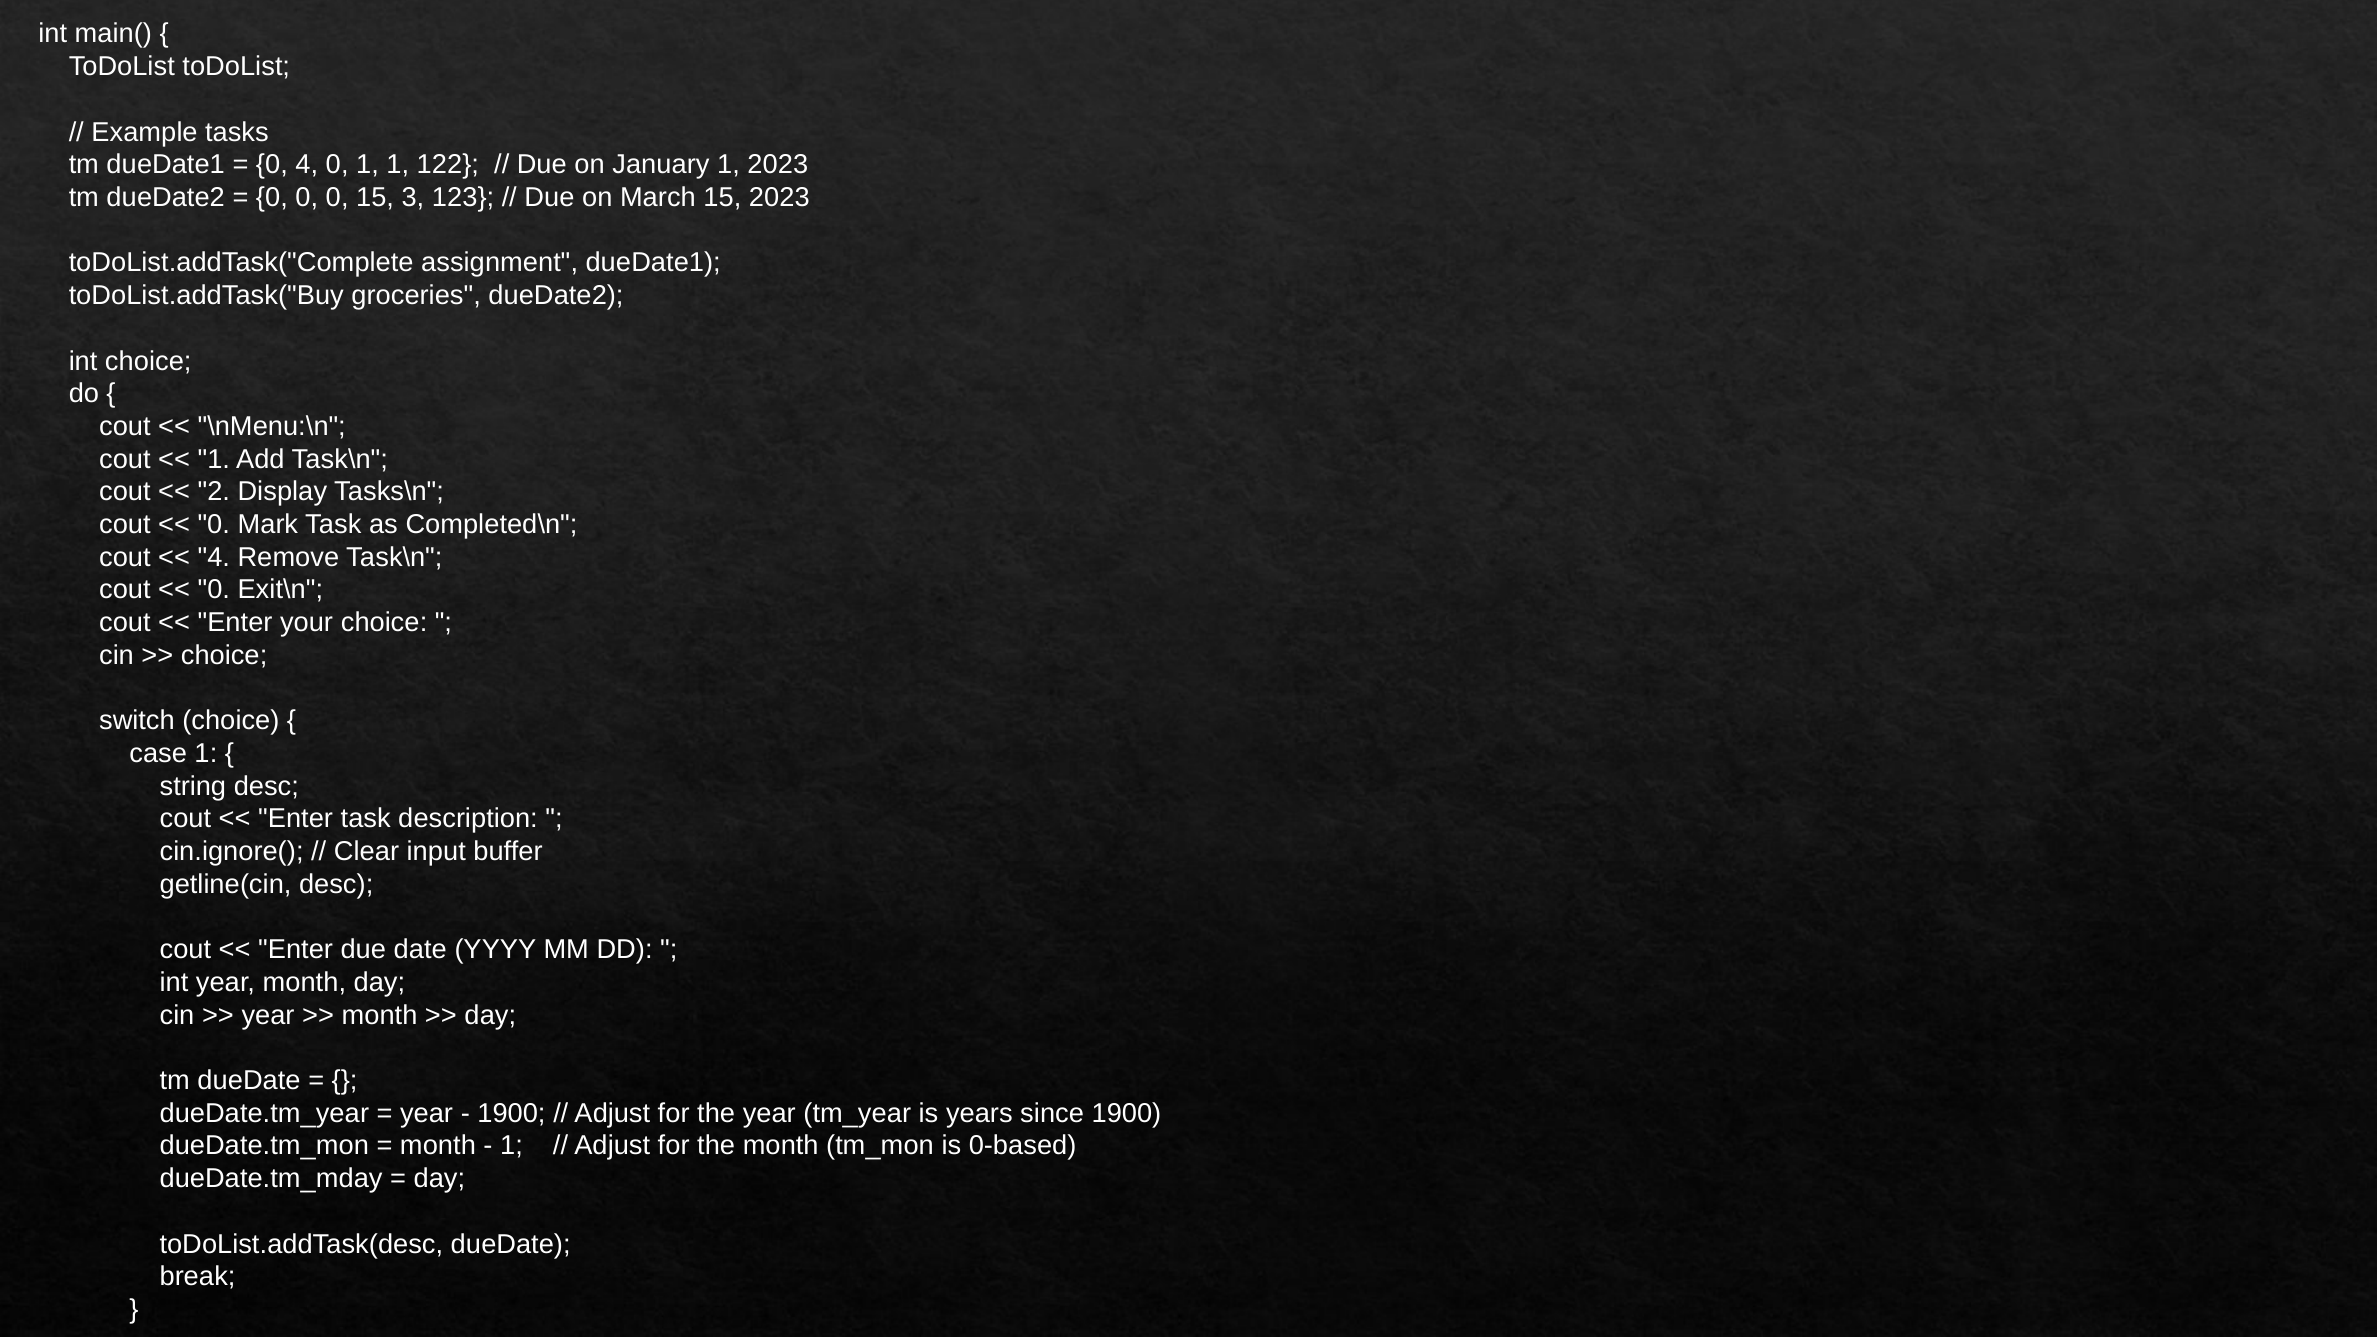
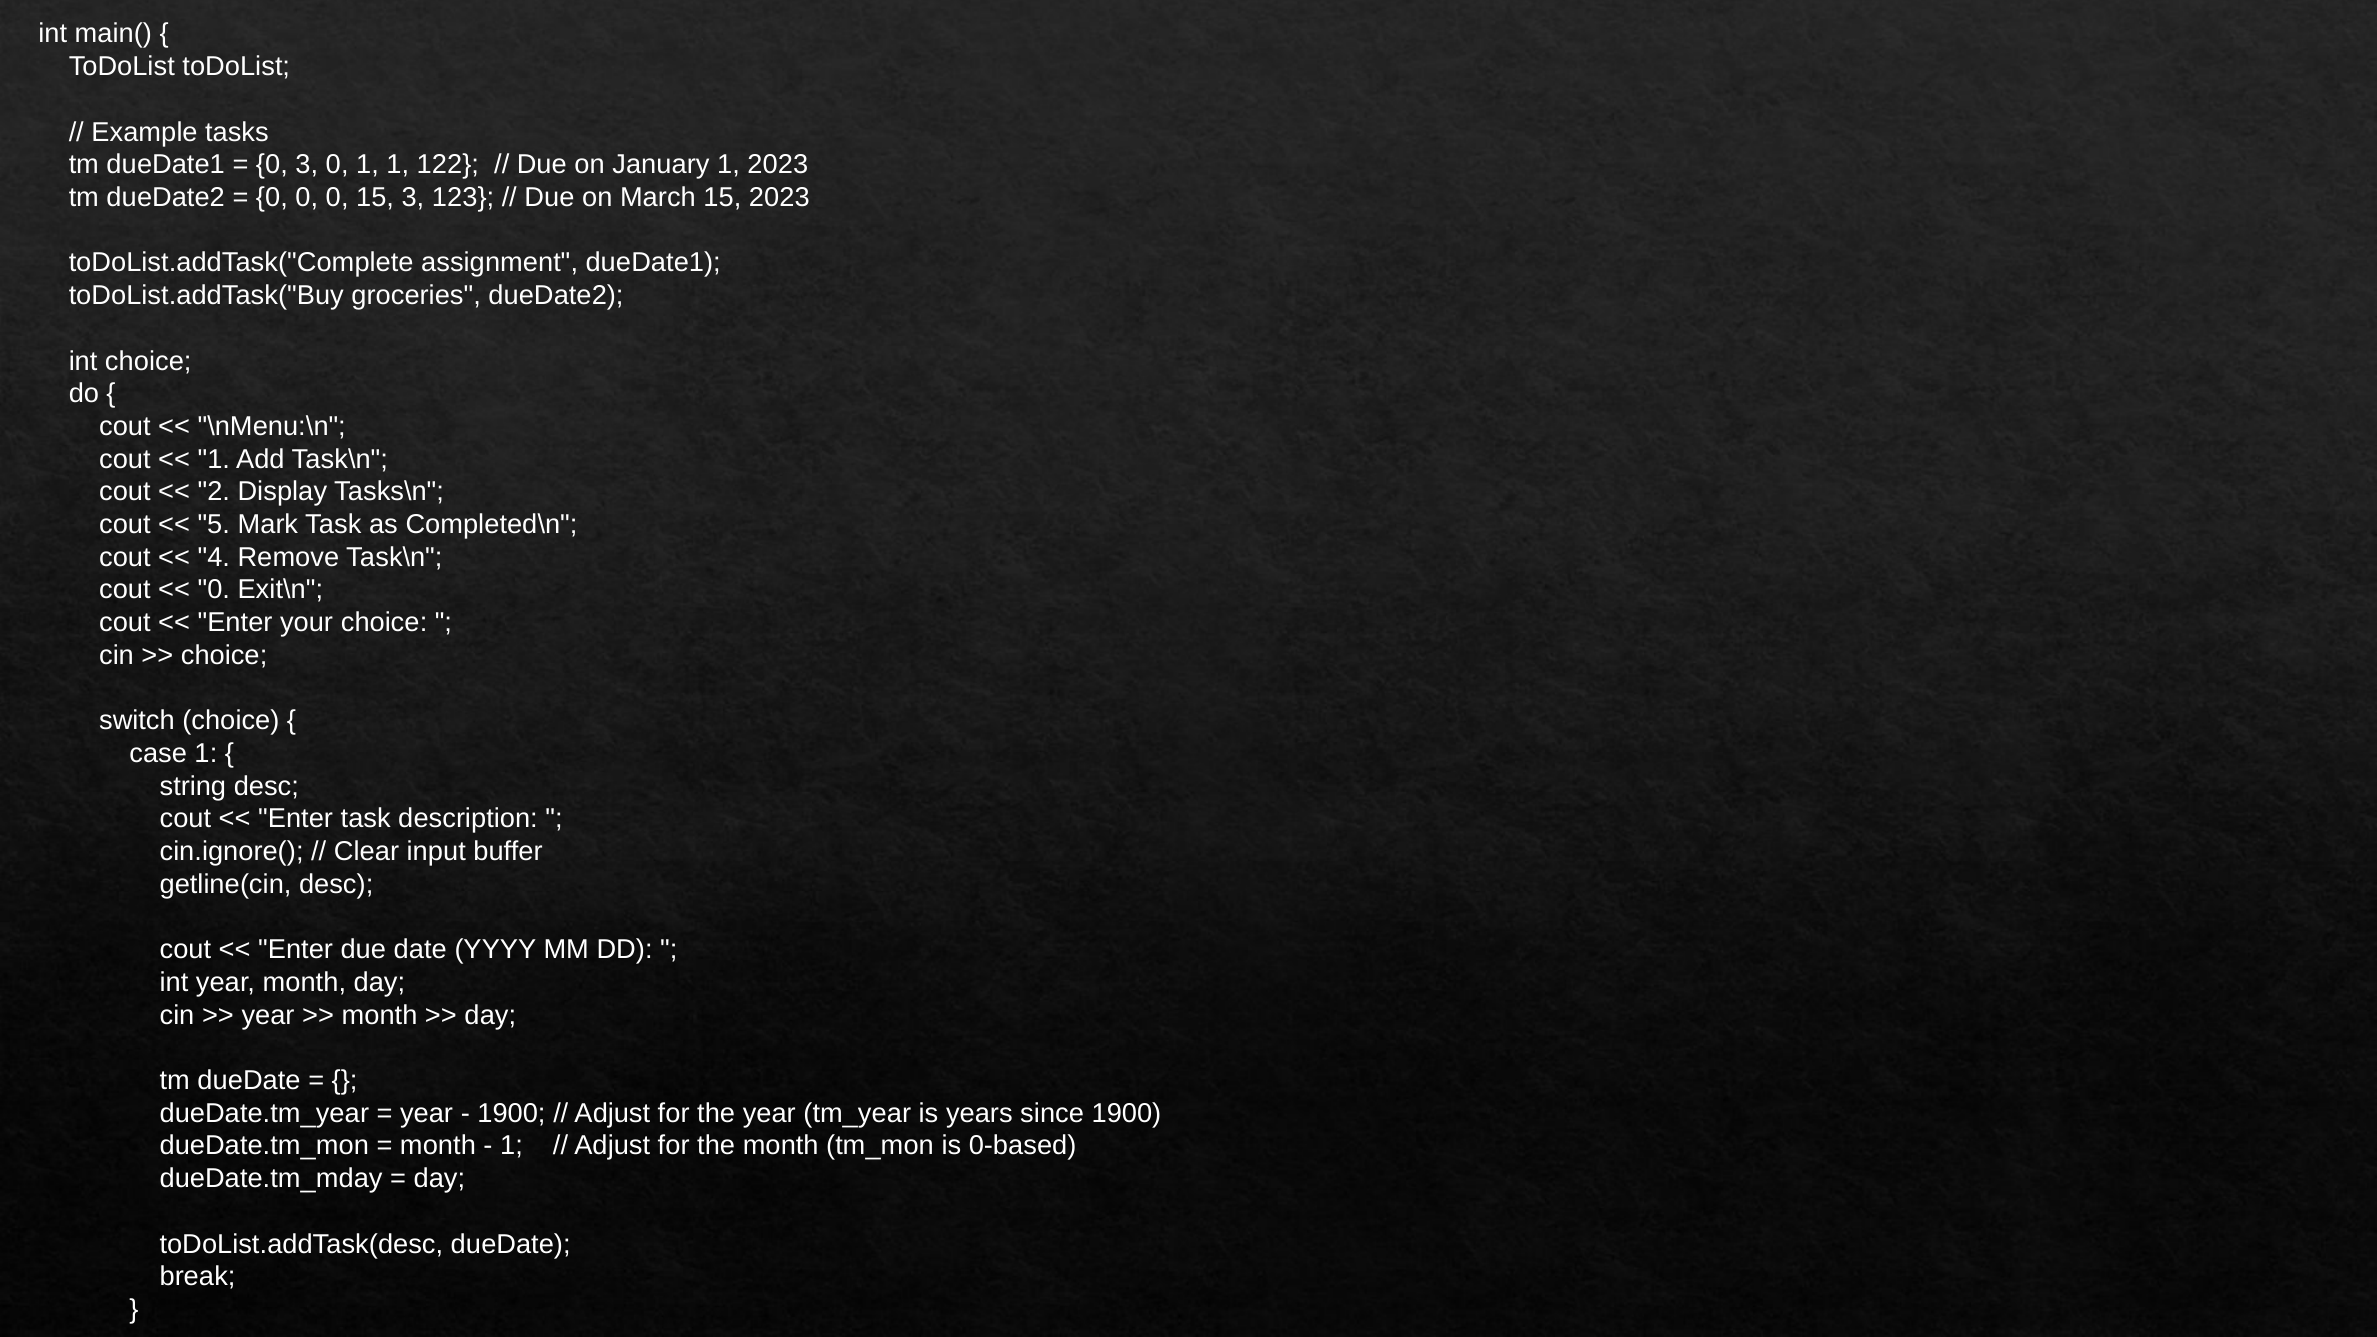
0 4: 4 -> 3
0 at (214, 525): 0 -> 5
